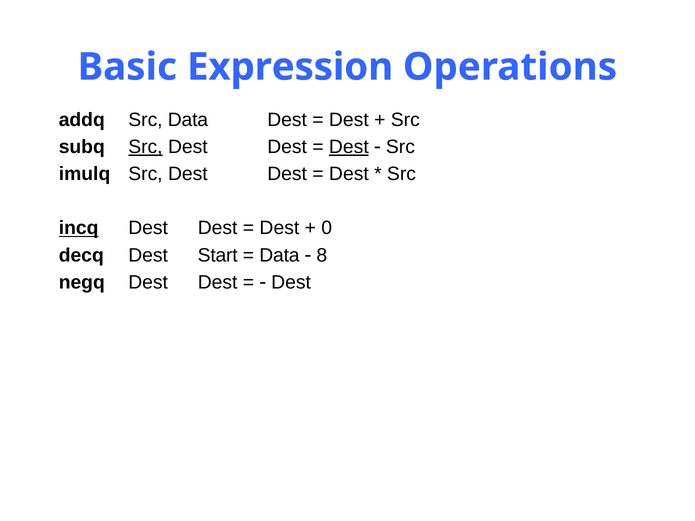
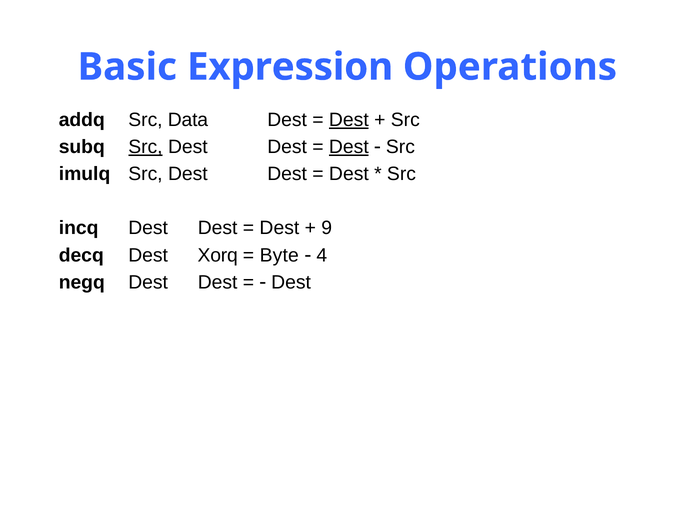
Dest at (349, 120) underline: none -> present
incq underline: present -> none
0: 0 -> 9
Start: Start -> Xorq
Data at (279, 255): Data -> Byte
8: 8 -> 4
